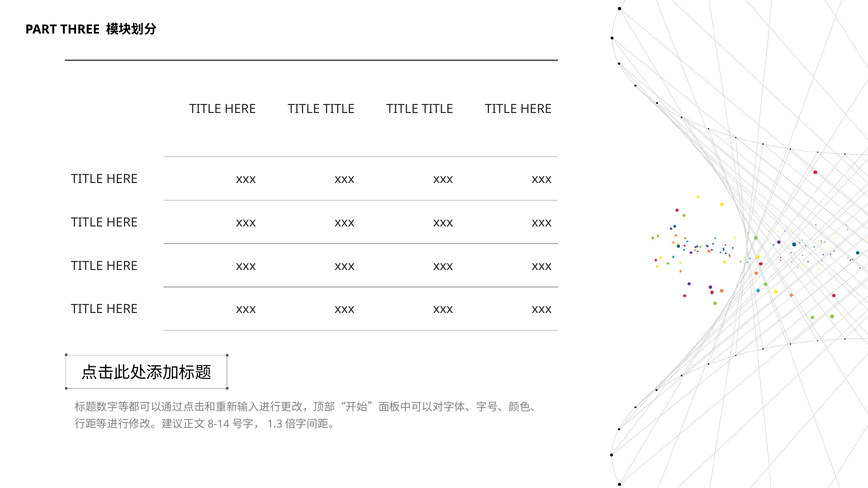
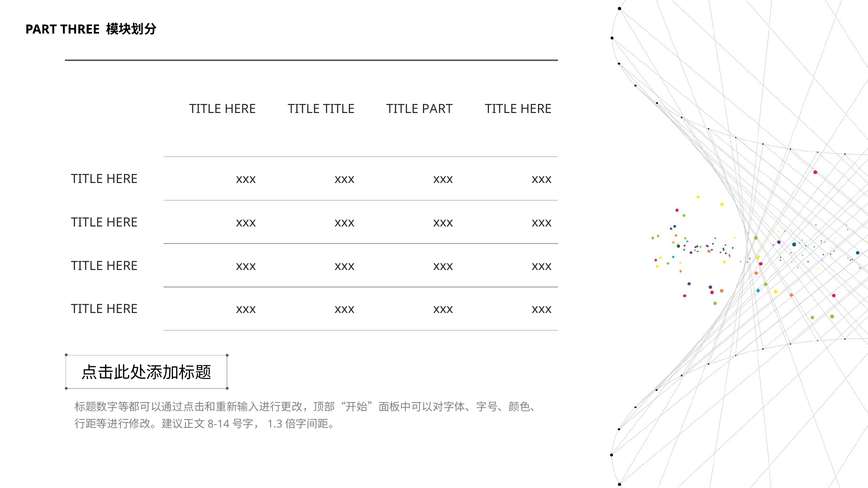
TITLE at (437, 109): TITLE -> PART
